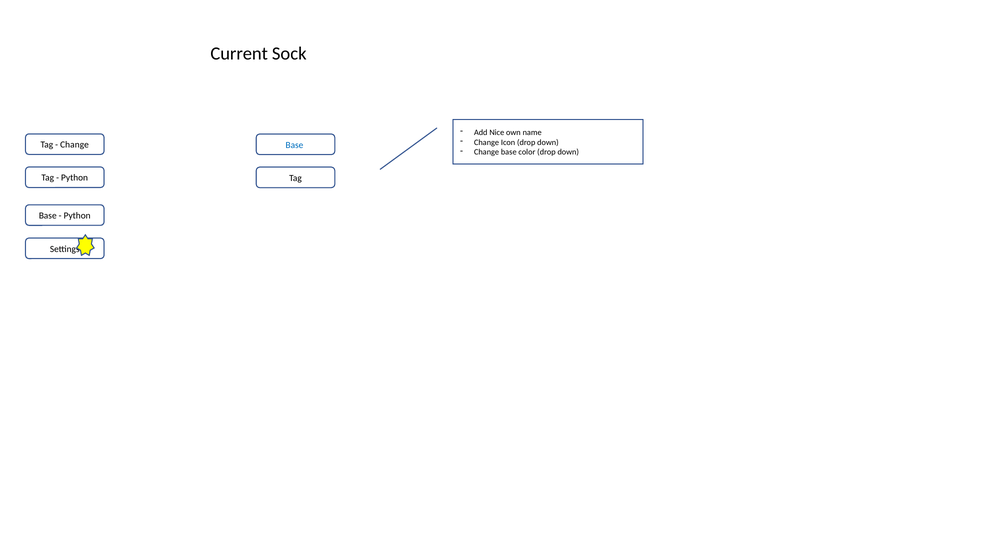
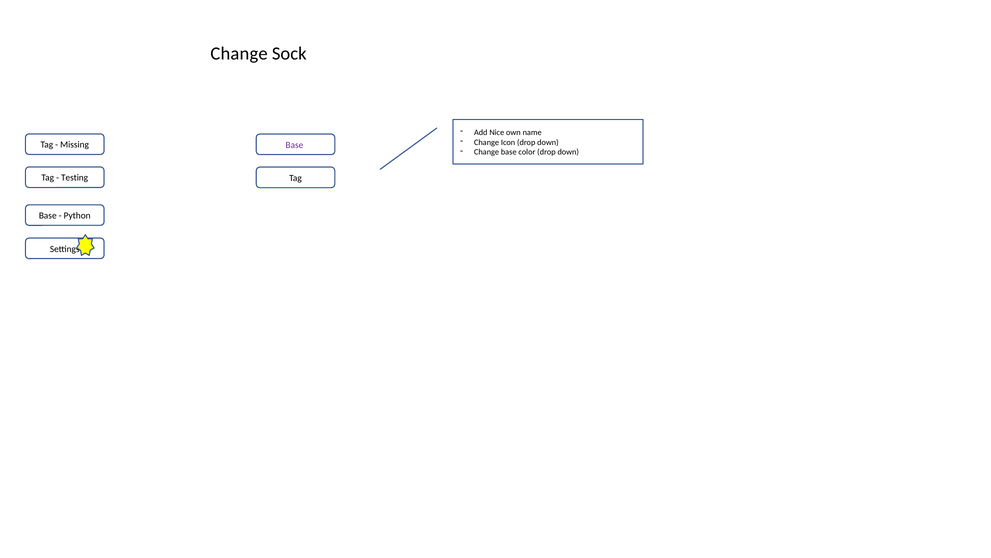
Current at (239, 54): Current -> Change
Change at (75, 145): Change -> Missing
Base at (294, 145) colour: blue -> purple
Python at (75, 178): Python -> Testing
